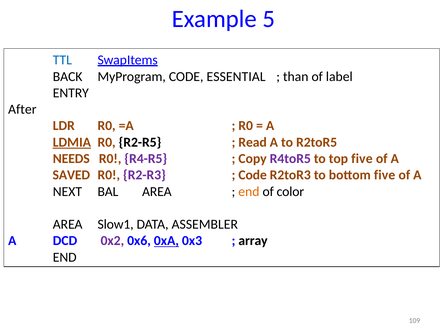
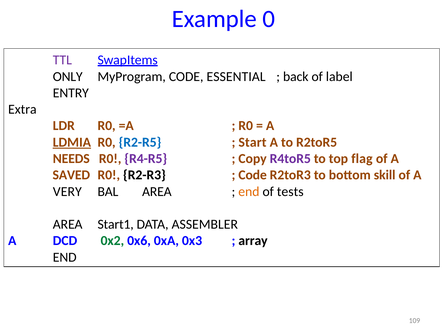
5: 5 -> 0
TTL colour: blue -> purple
BACK: BACK -> ONLY
than: than -> back
After: After -> Extra
R2-R5 colour: black -> blue
Read: Read -> Start
top five: five -> flag
R2-R3 colour: purple -> black
bottom five: five -> skill
NEXT: NEXT -> VERY
color: color -> tests
Slow1: Slow1 -> Start1
0x2 colour: purple -> green
0xA underline: present -> none
